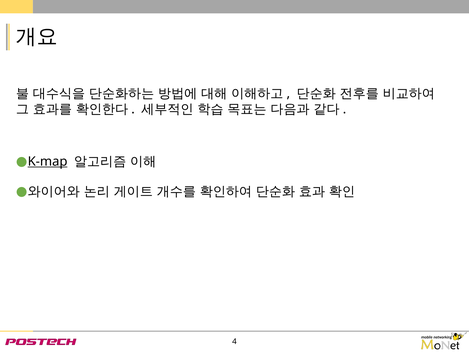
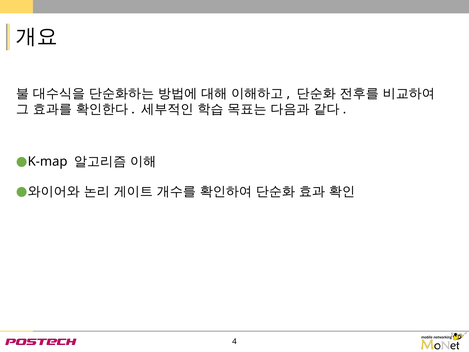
K-map underline: present -> none
